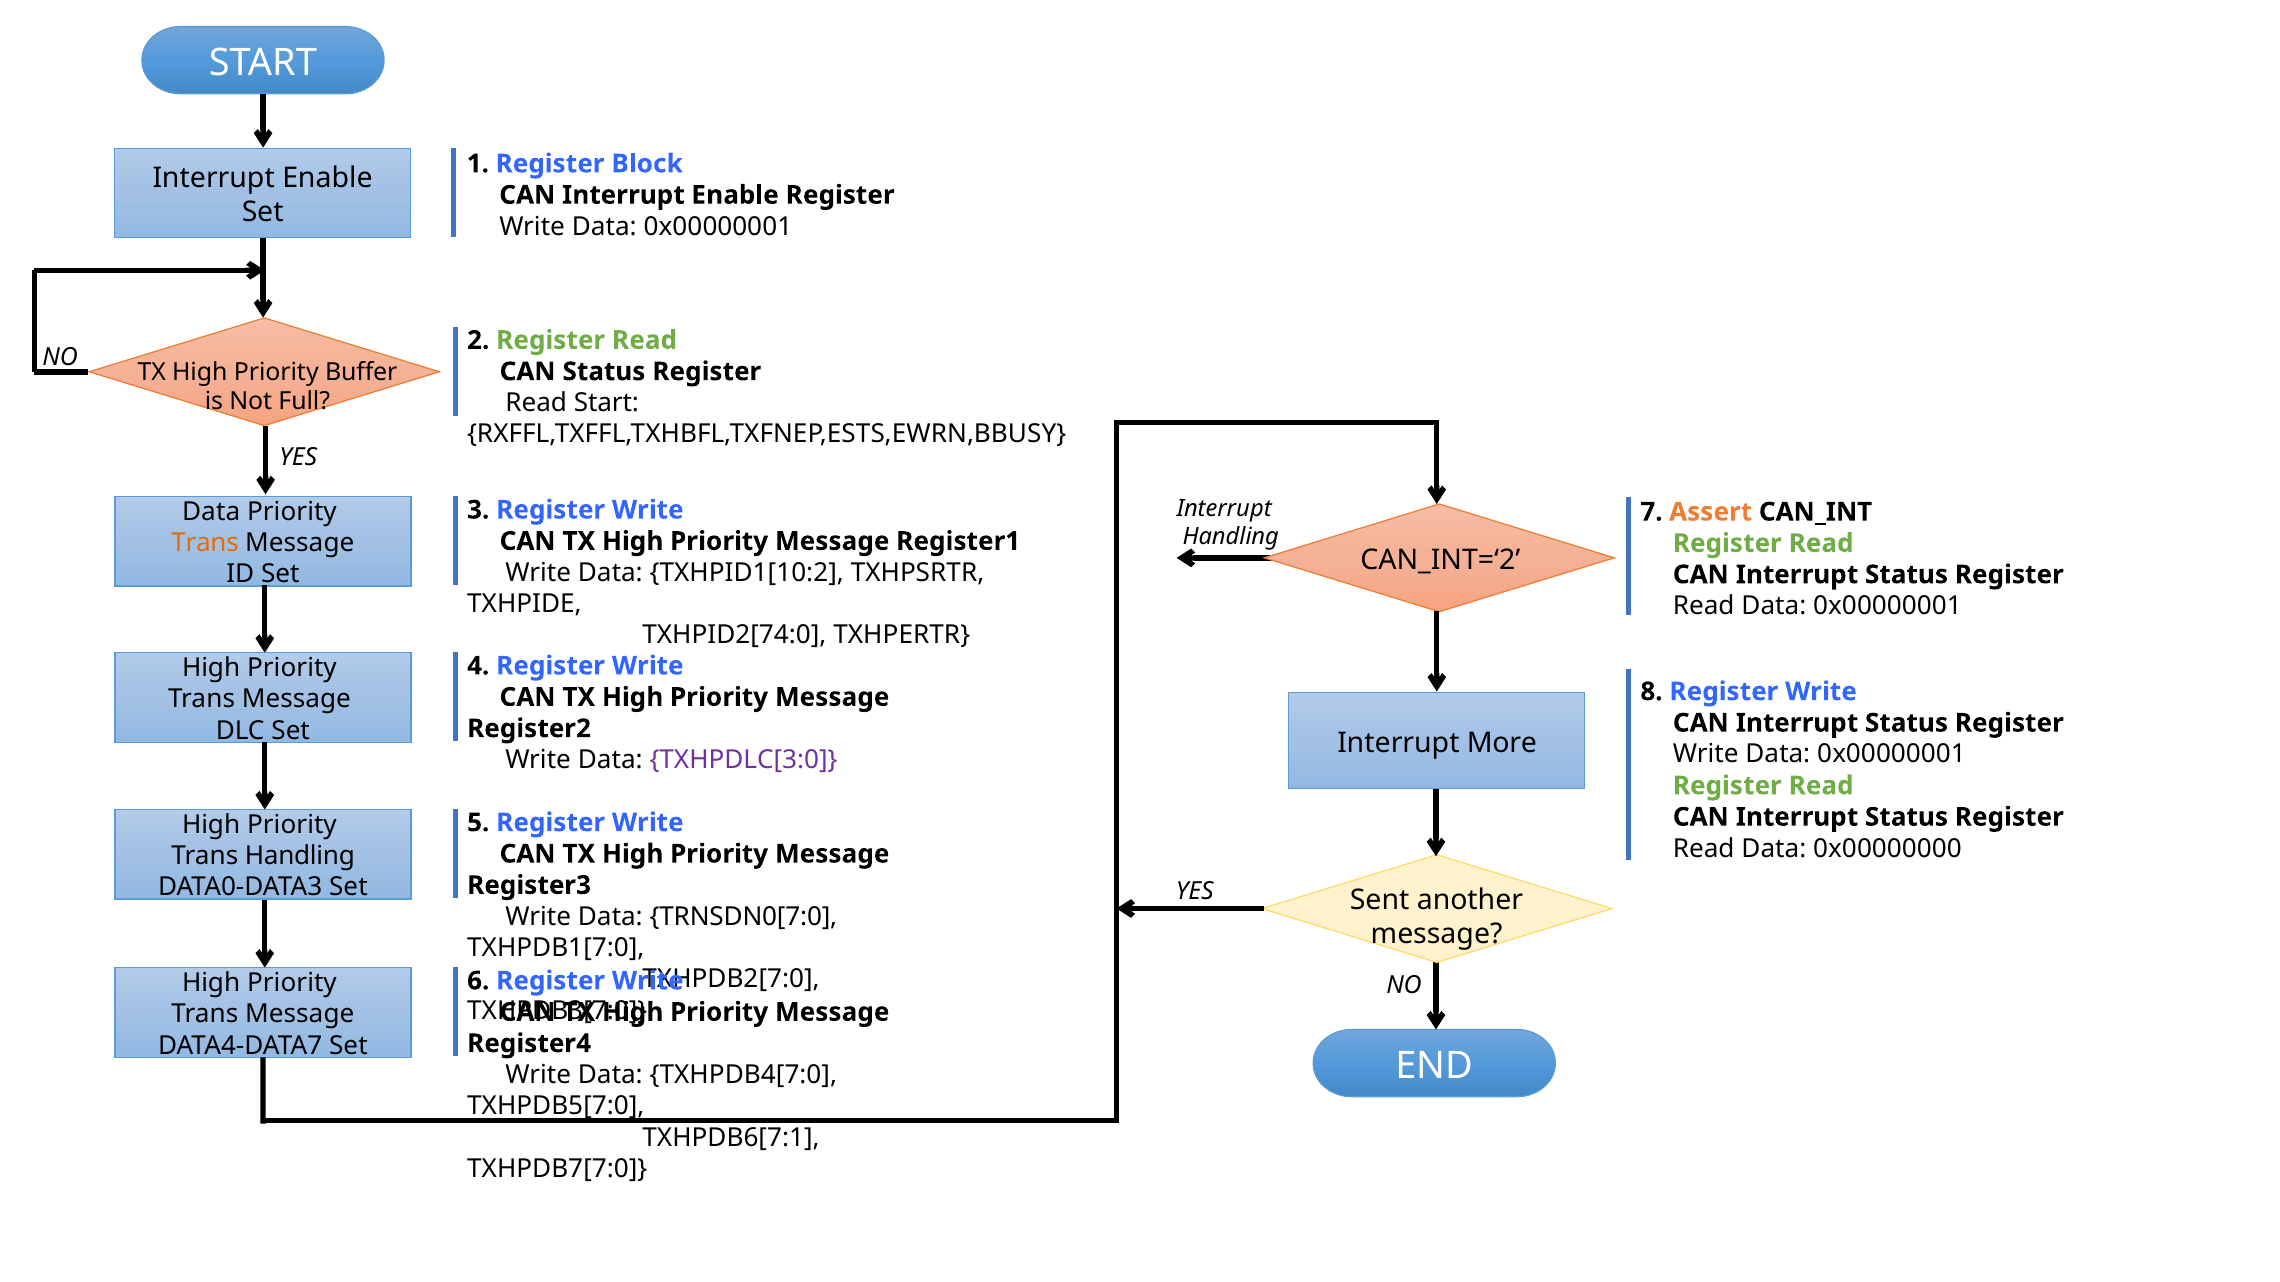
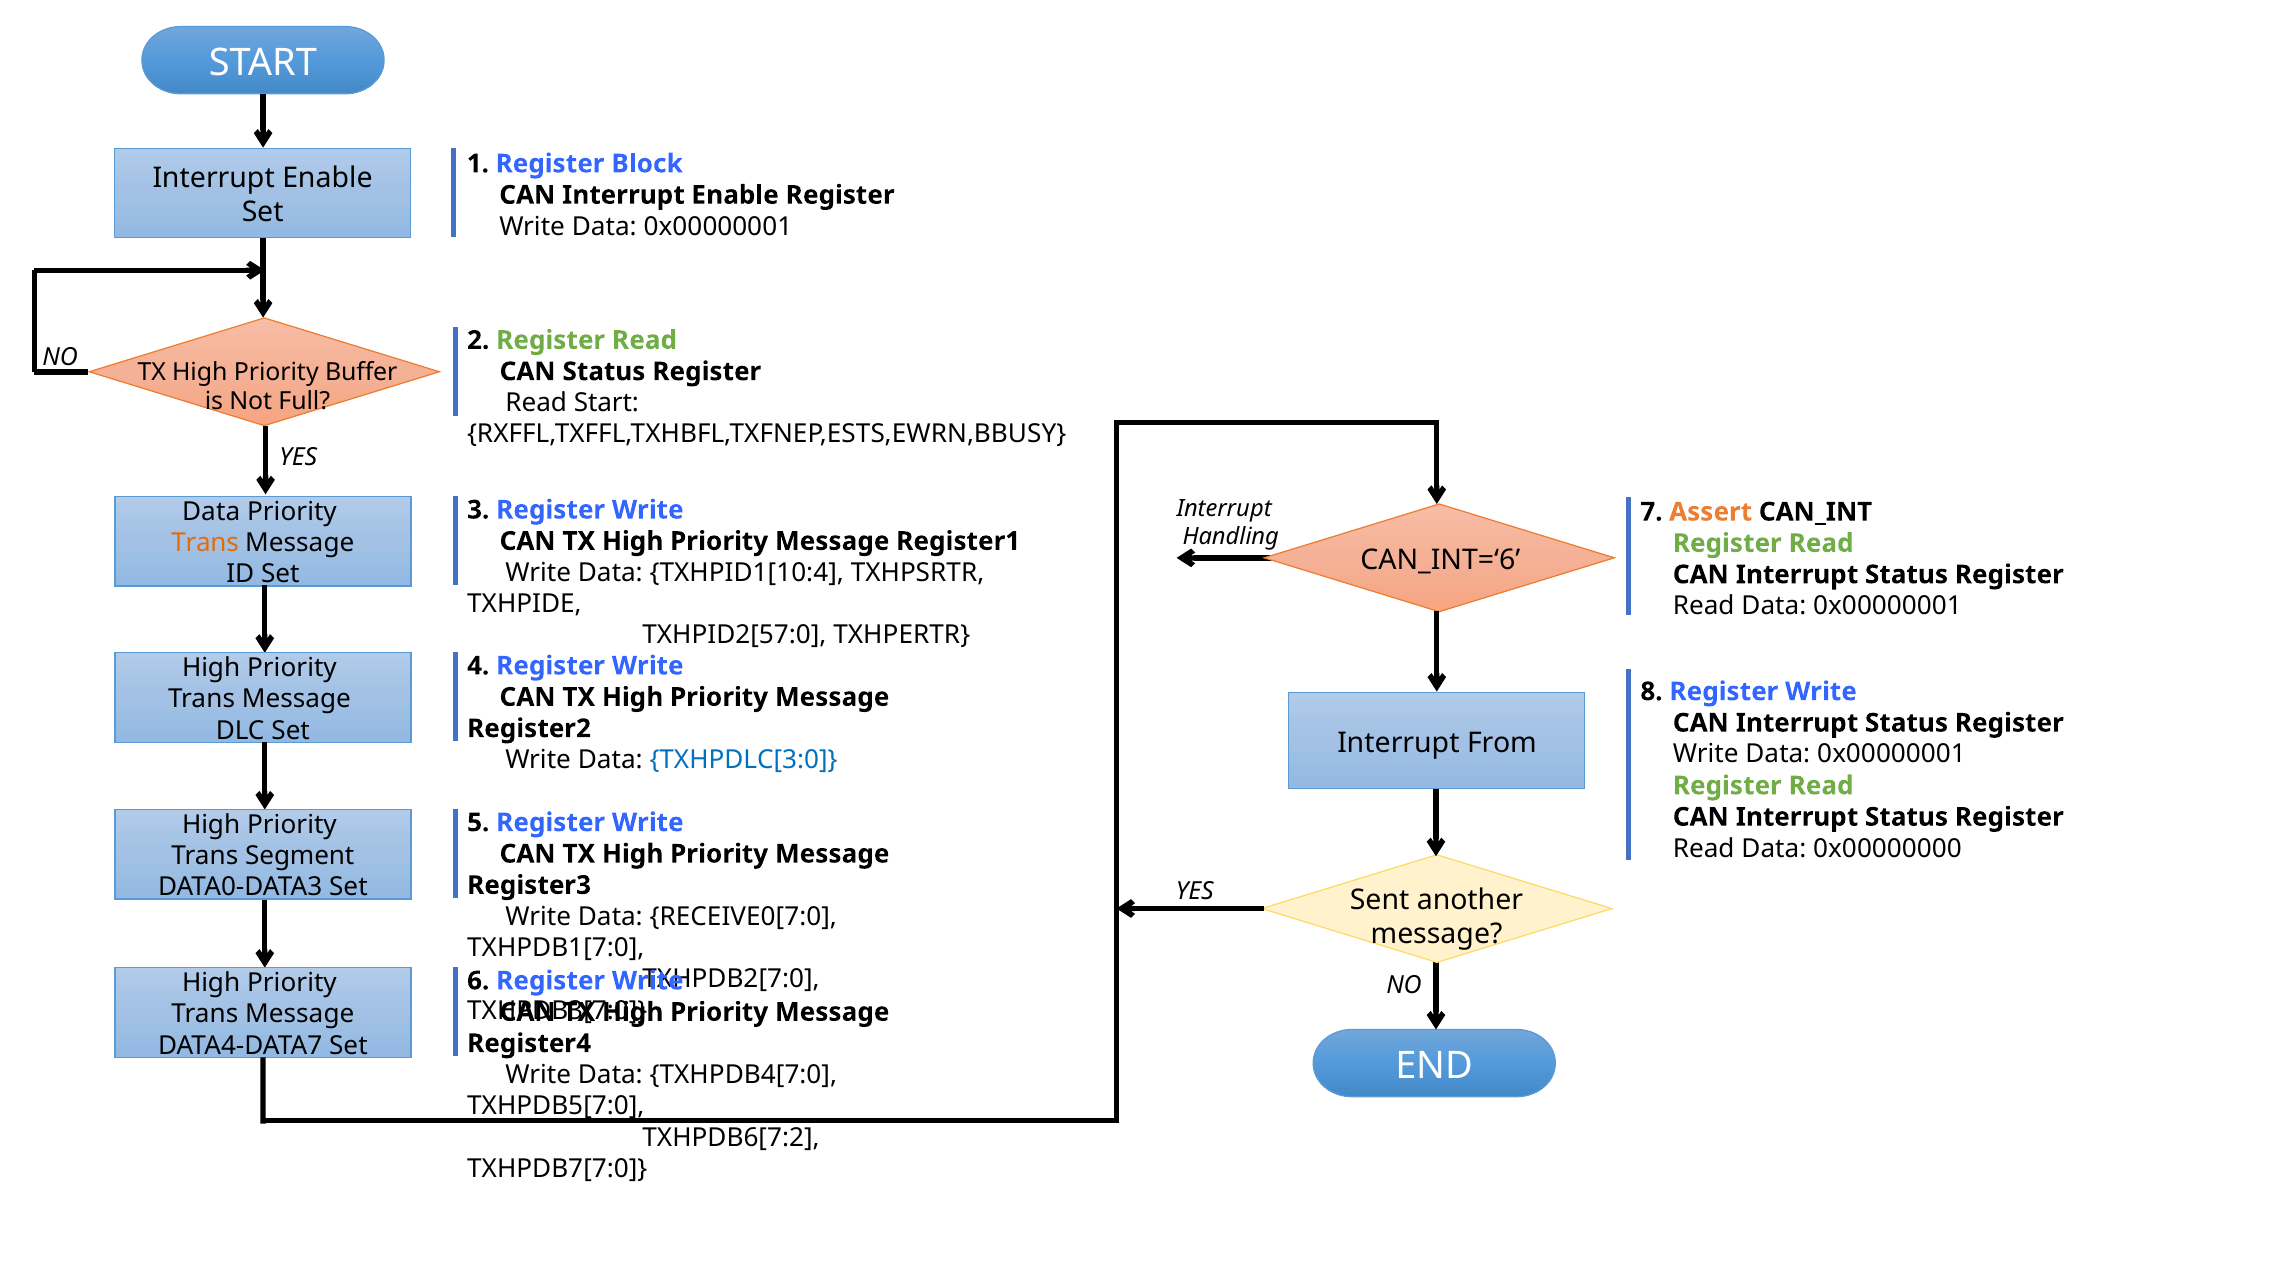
CAN_INT=‘2: CAN_INT=‘2 -> CAN_INT=‘6
TXHPID1[10:2: TXHPID1[10:2 -> TXHPID1[10:4
TXHPID2[74:0: TXHPID2[74:0 -> TXHPID2[57:0
More: More -> From
TXHPDLC[3:0 colour: purple -> blue
Trans Handling: Handling -> Segment
TRNSDN0[7:0: TRNSDN0[7:0 -> RECEIVE0[7:0
TXHPDB6[7:1: TXHPDB6[7:1 -> TXHPDB6[7:2
